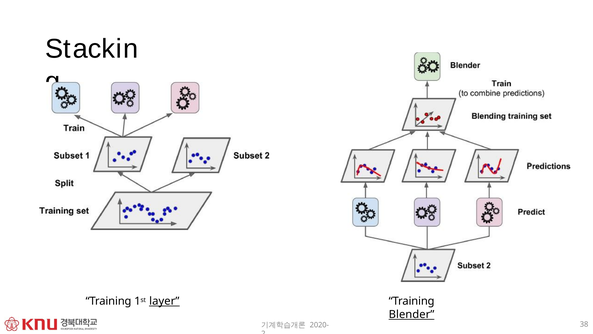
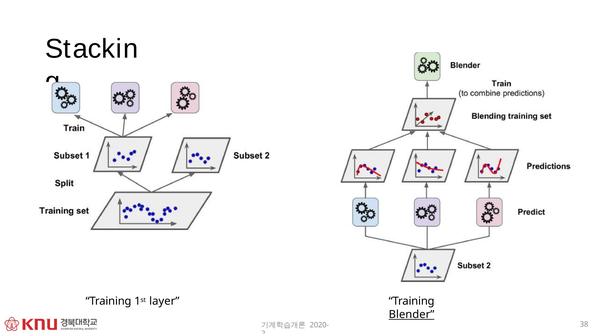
layer underline: present -> none
